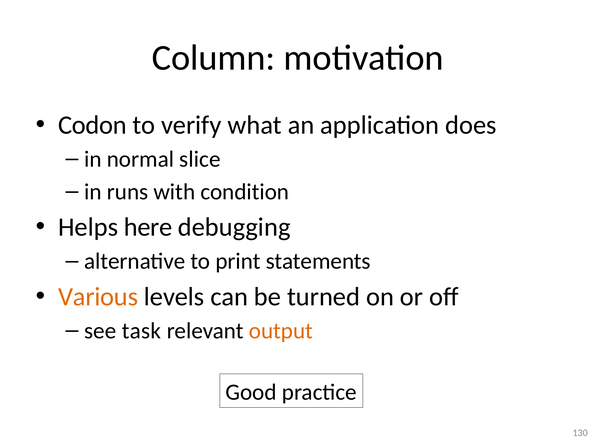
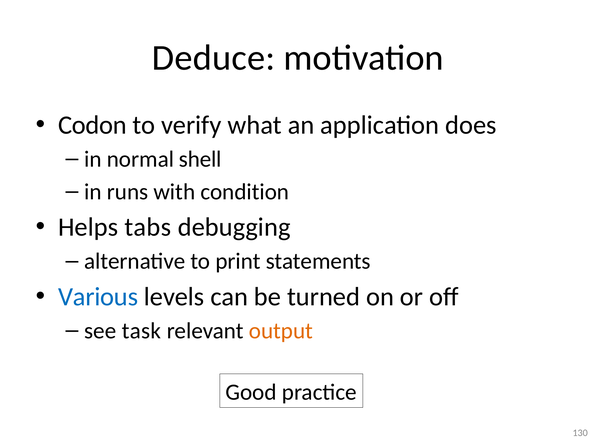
Column: Column -> Deduce
slice: slice -> shell
here: here -> tabs
Various colour: orange -> blue
